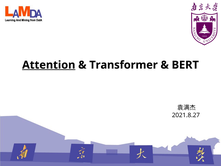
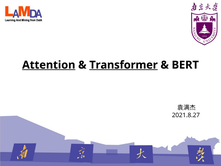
Transformer underline: none -> present
